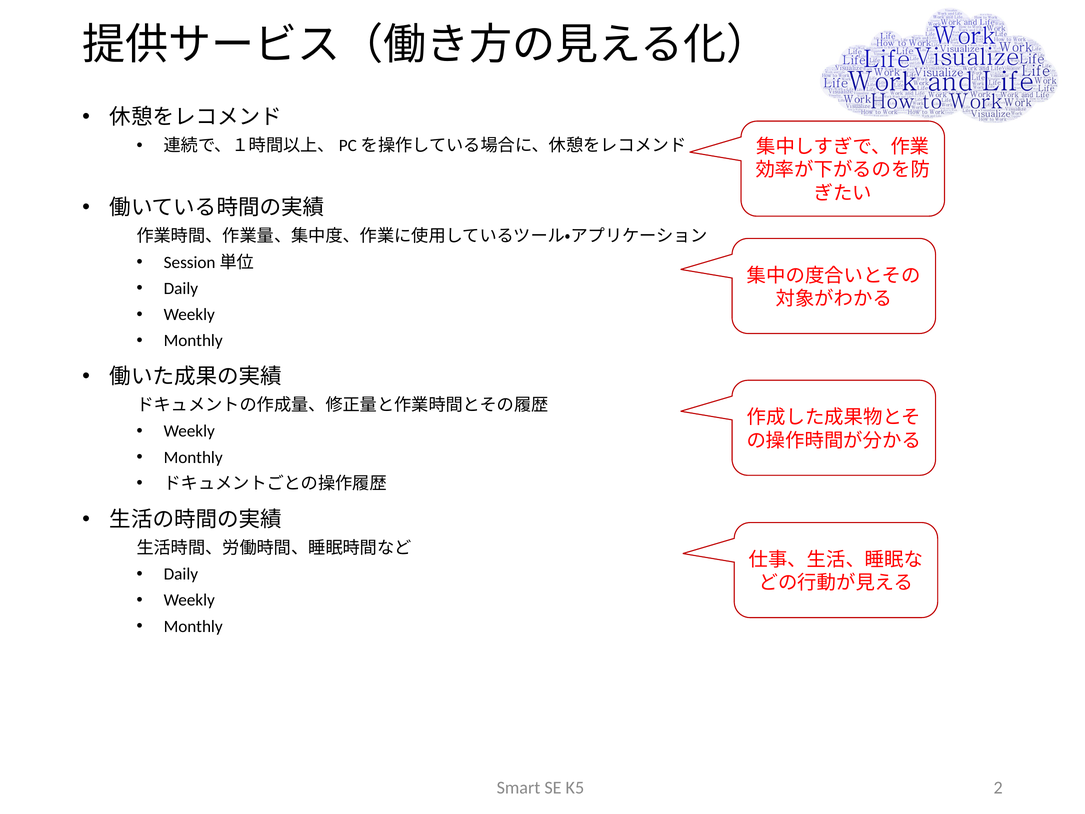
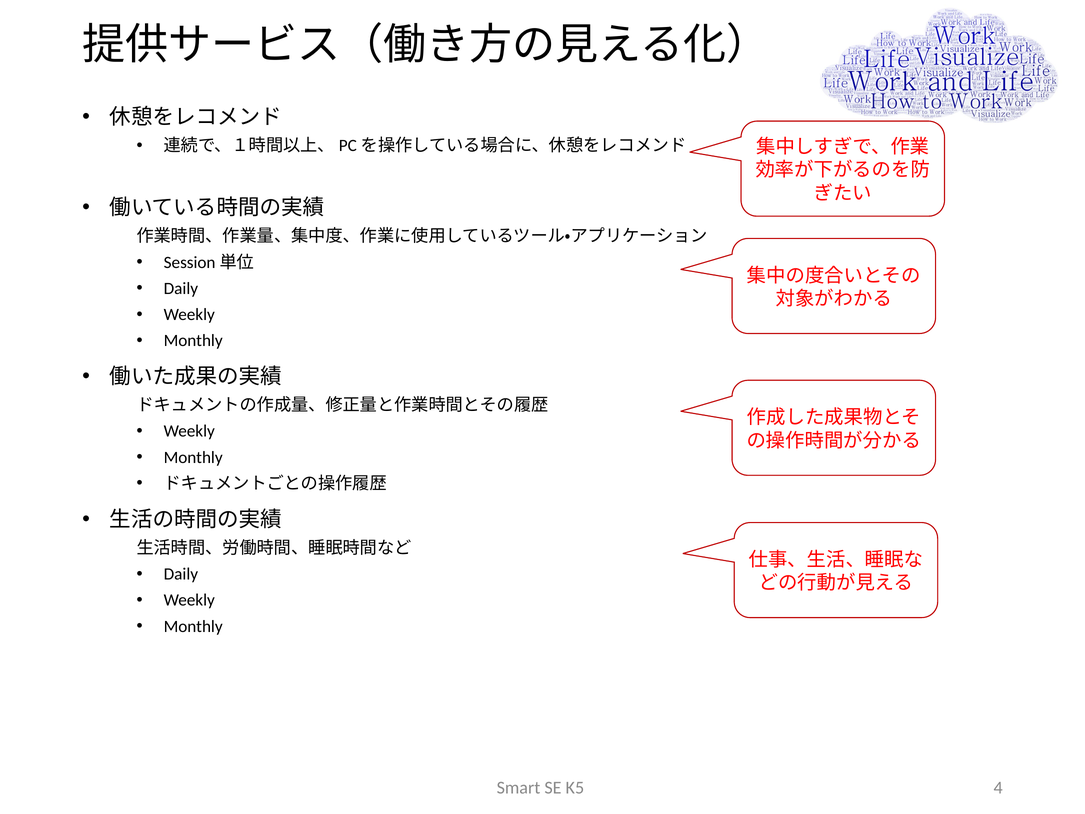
2: 2 -> 4
